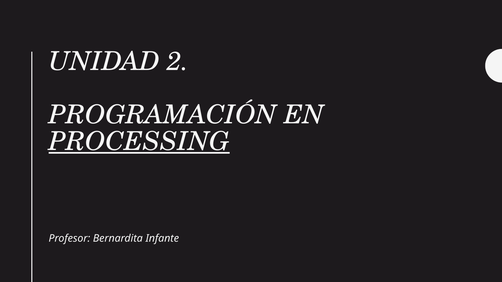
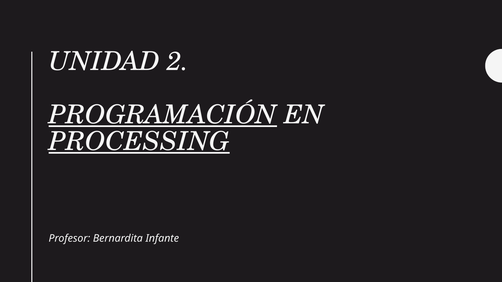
PROGRAMACIÓN underline: none -> present
